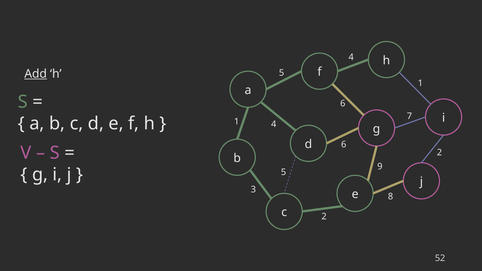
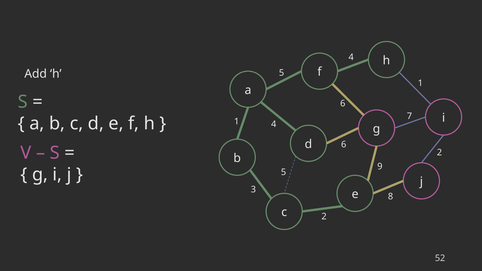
Add underline: present -> none
